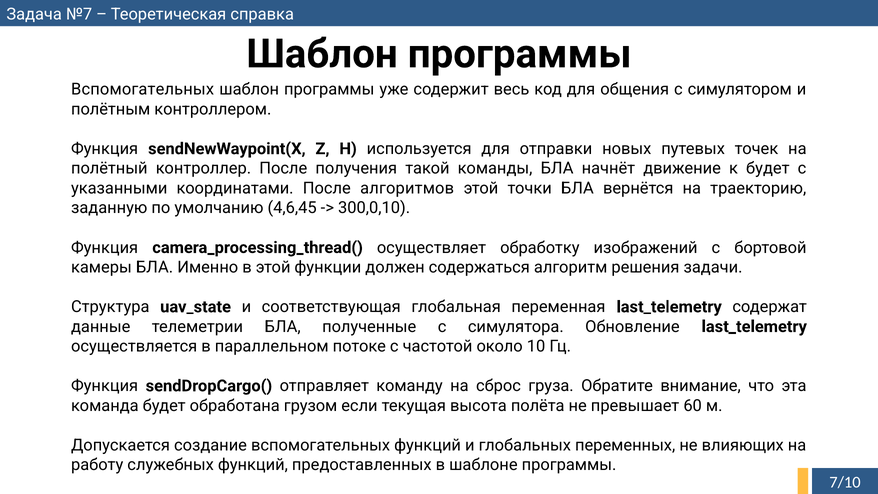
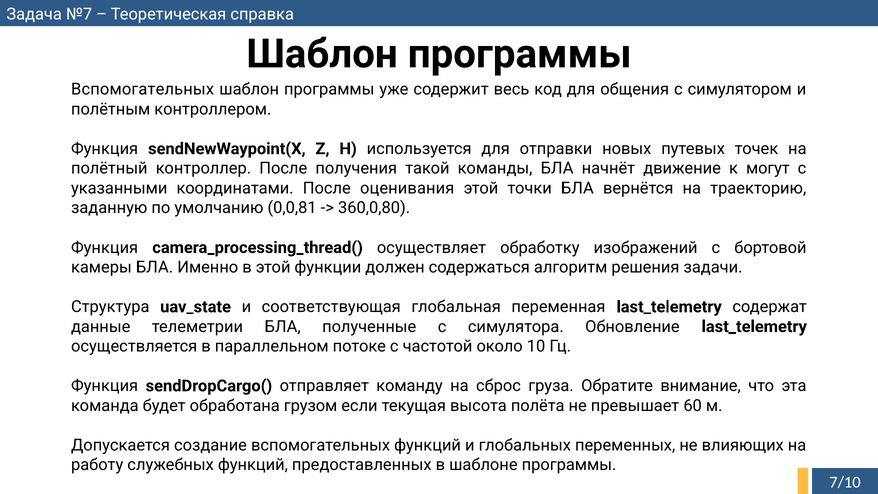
к будет: будет -> могут
алгоритмов: алгоритмов -> оценивания
4,6,45: 4,6,45 -> 0,0,81
300,0,10: 300,0,10 -> 360,0,80
